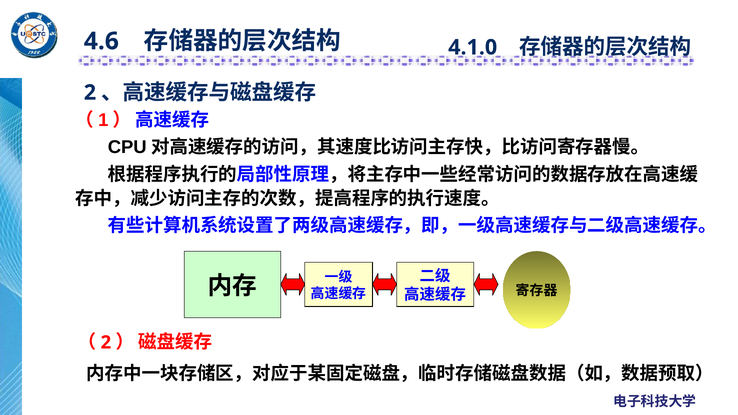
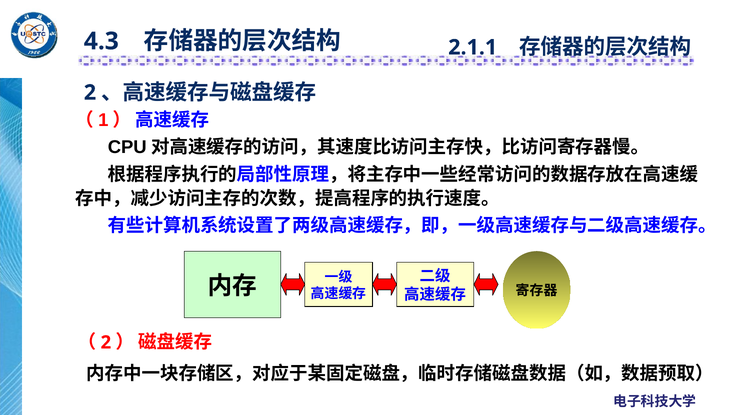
4.6: 4.6 -> 4.3
4.1.0: 4.1.0 -> 2.1.1
